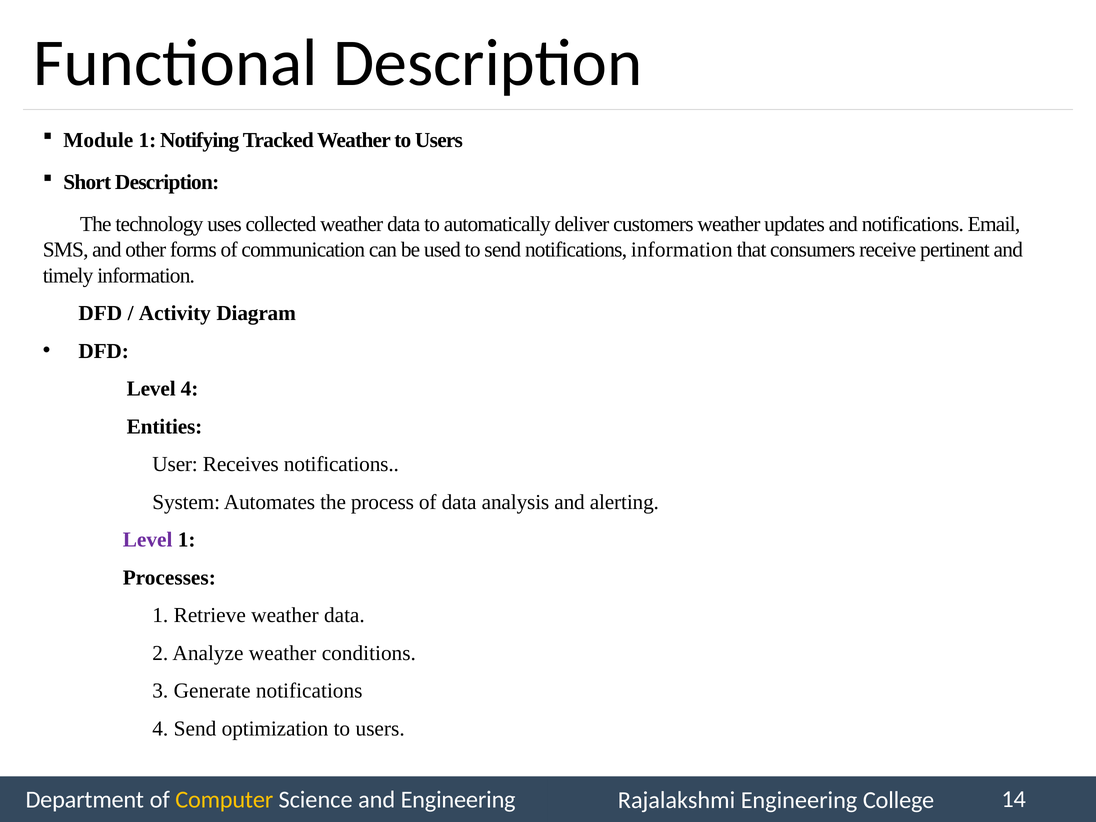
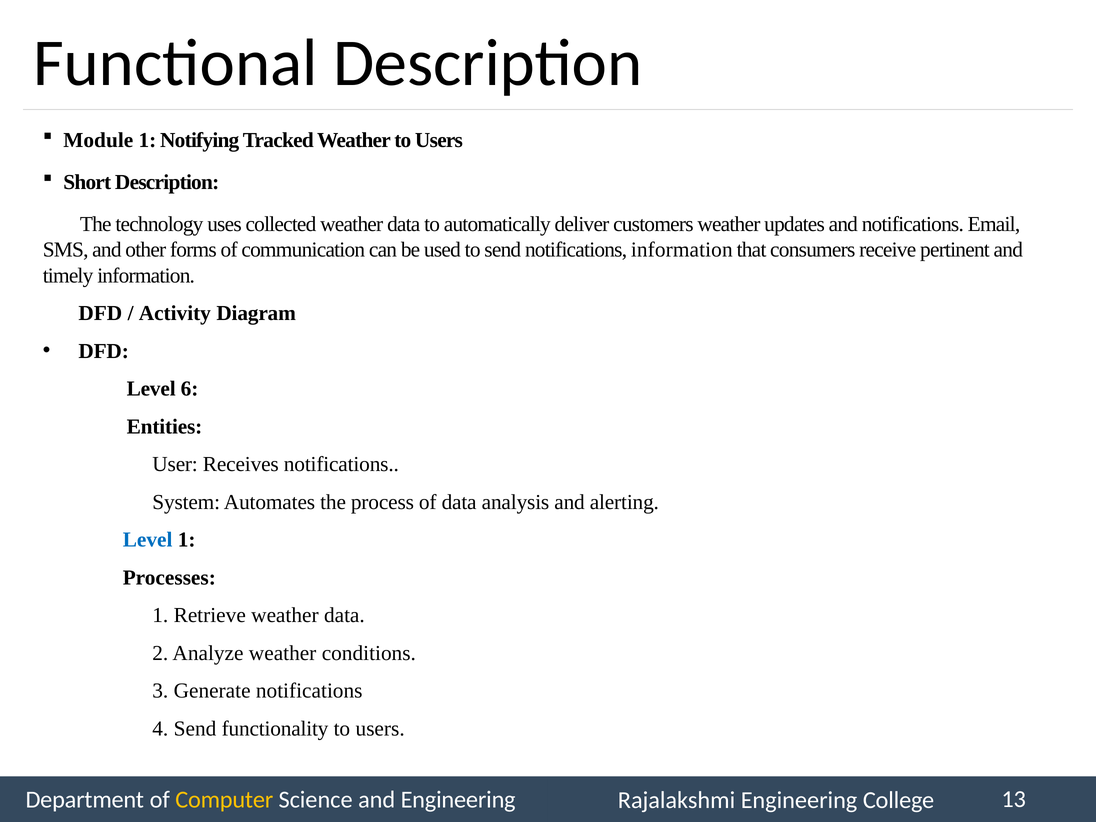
Level 4: 4 -> 6
Level at (148, 540) colour: purple -> blue
optimization: optimization -> functionality
14: 14 -> 13
